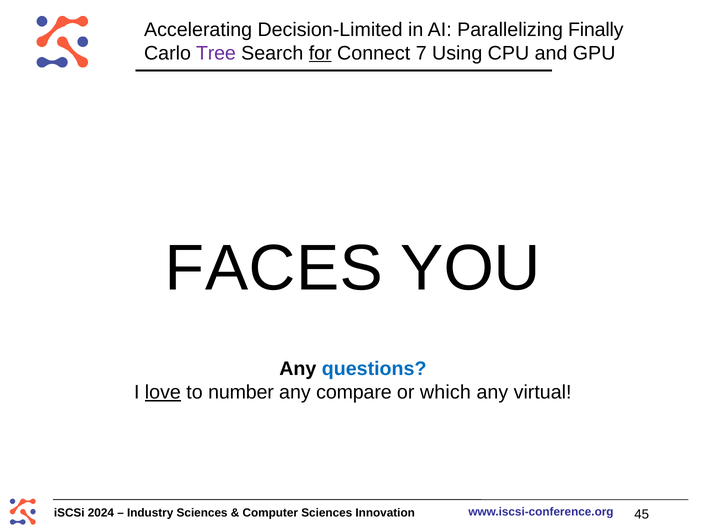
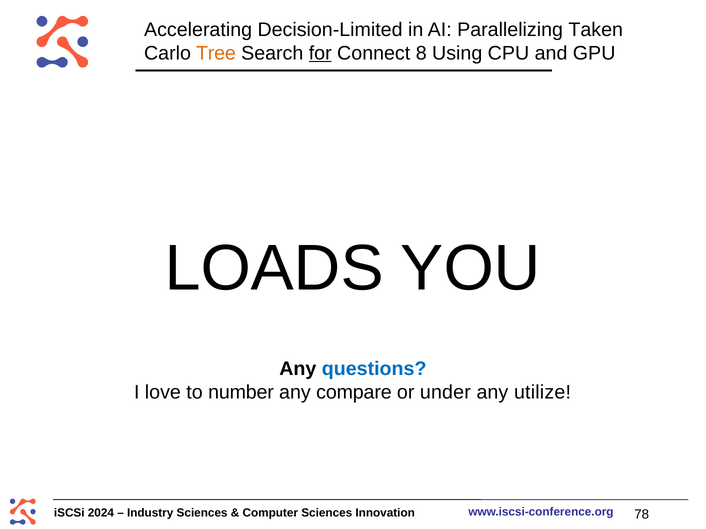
Finally: Finally -> Taken
Tree colour: purple -> orange
7: 7 -> 8
FACES: FACES -> LOADS
love underline: present -> none
which: which -> under
virtual: virtual -> utilize
45: 45 -> 78
